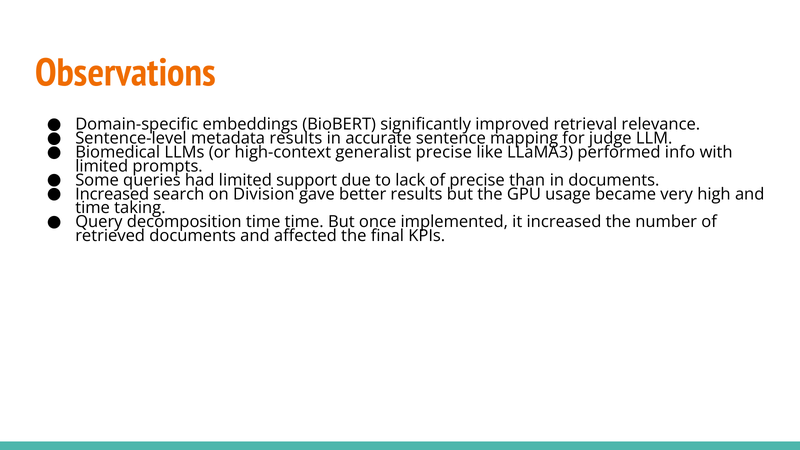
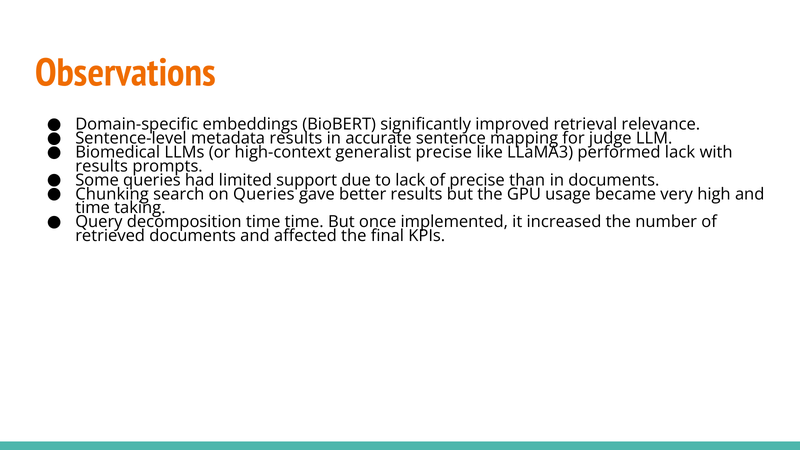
performed info: info -> lack
limited at (102, 166): limited -> results
Increased at (112, 194): Increased -> Chunking
on Division: Division -> Queries
